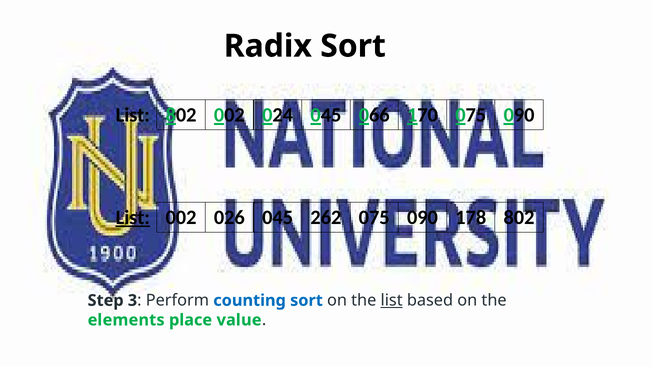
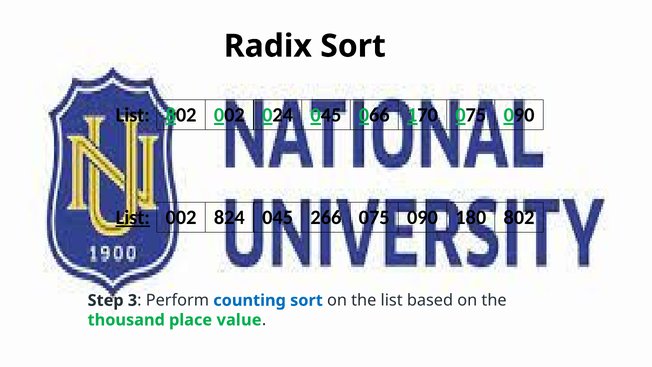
026: 026 -> 824
262: 262 -> 266
178: 178 -> 180
list at (392, 300) underline: present -> none
elements: elements -> thousand
